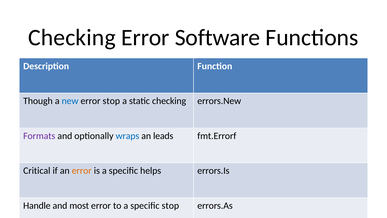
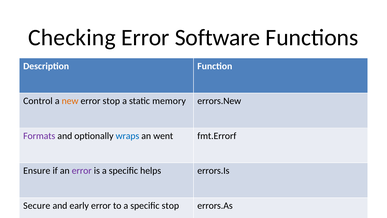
Though: Though -> Control
new colour: blue -> orange
static checking: checking -> memory
leads: leads -> went
Critical: Critical -> Ensure
error at (82, 171) colour: orange -> purple
Handle: Handle -> Secure
most: most -> early
